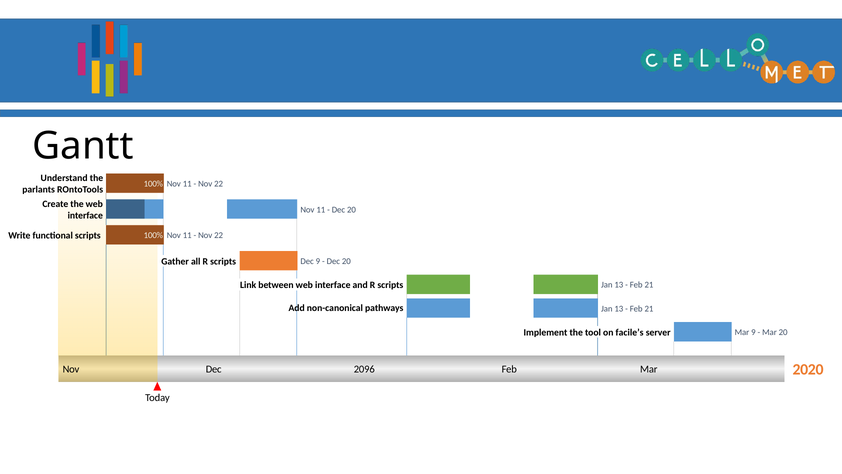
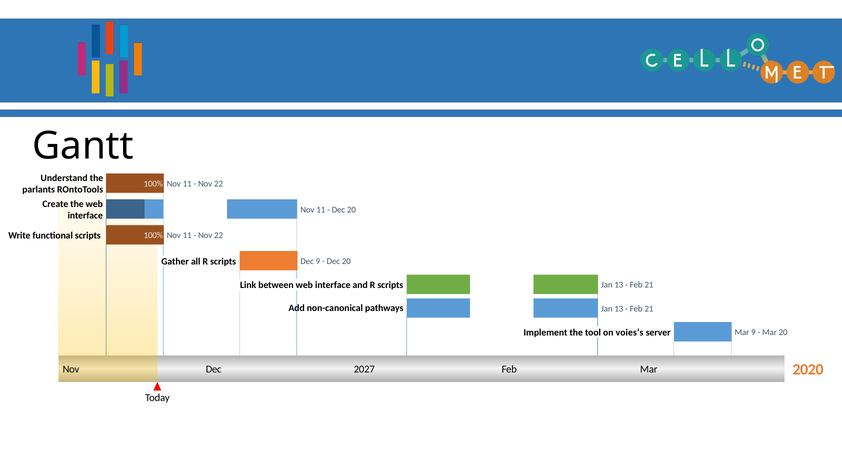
facile’s: facile’s -> voies’s
2096: 2096 -> 2027
